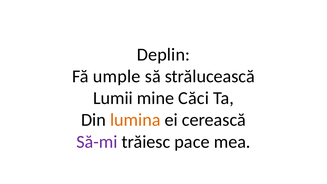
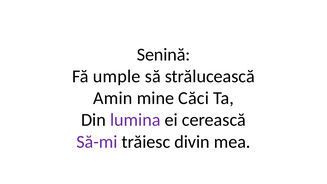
Deplin: Deplin -> Senină
Lumii: Lumii -> Amin
lumina colour: orange -> purple
pace: pace -> divin
